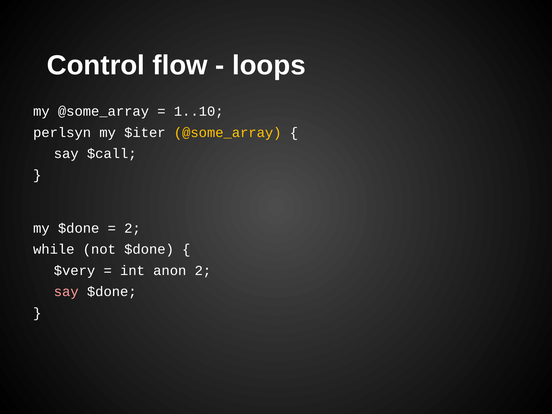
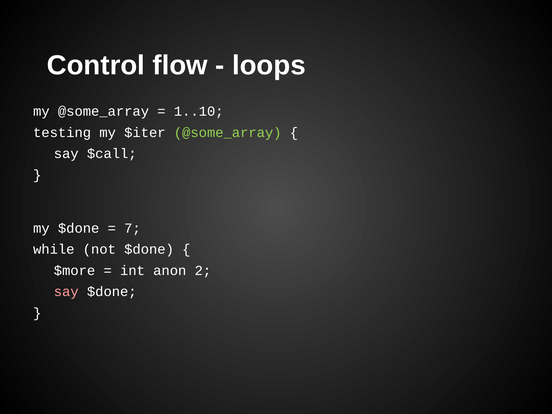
perlsyn: perlsyn -> testing
@some_array at (228, 133) colour: yellow -> light green
2 at (132, 228): 2 -> 7
$very: $very -> $more
